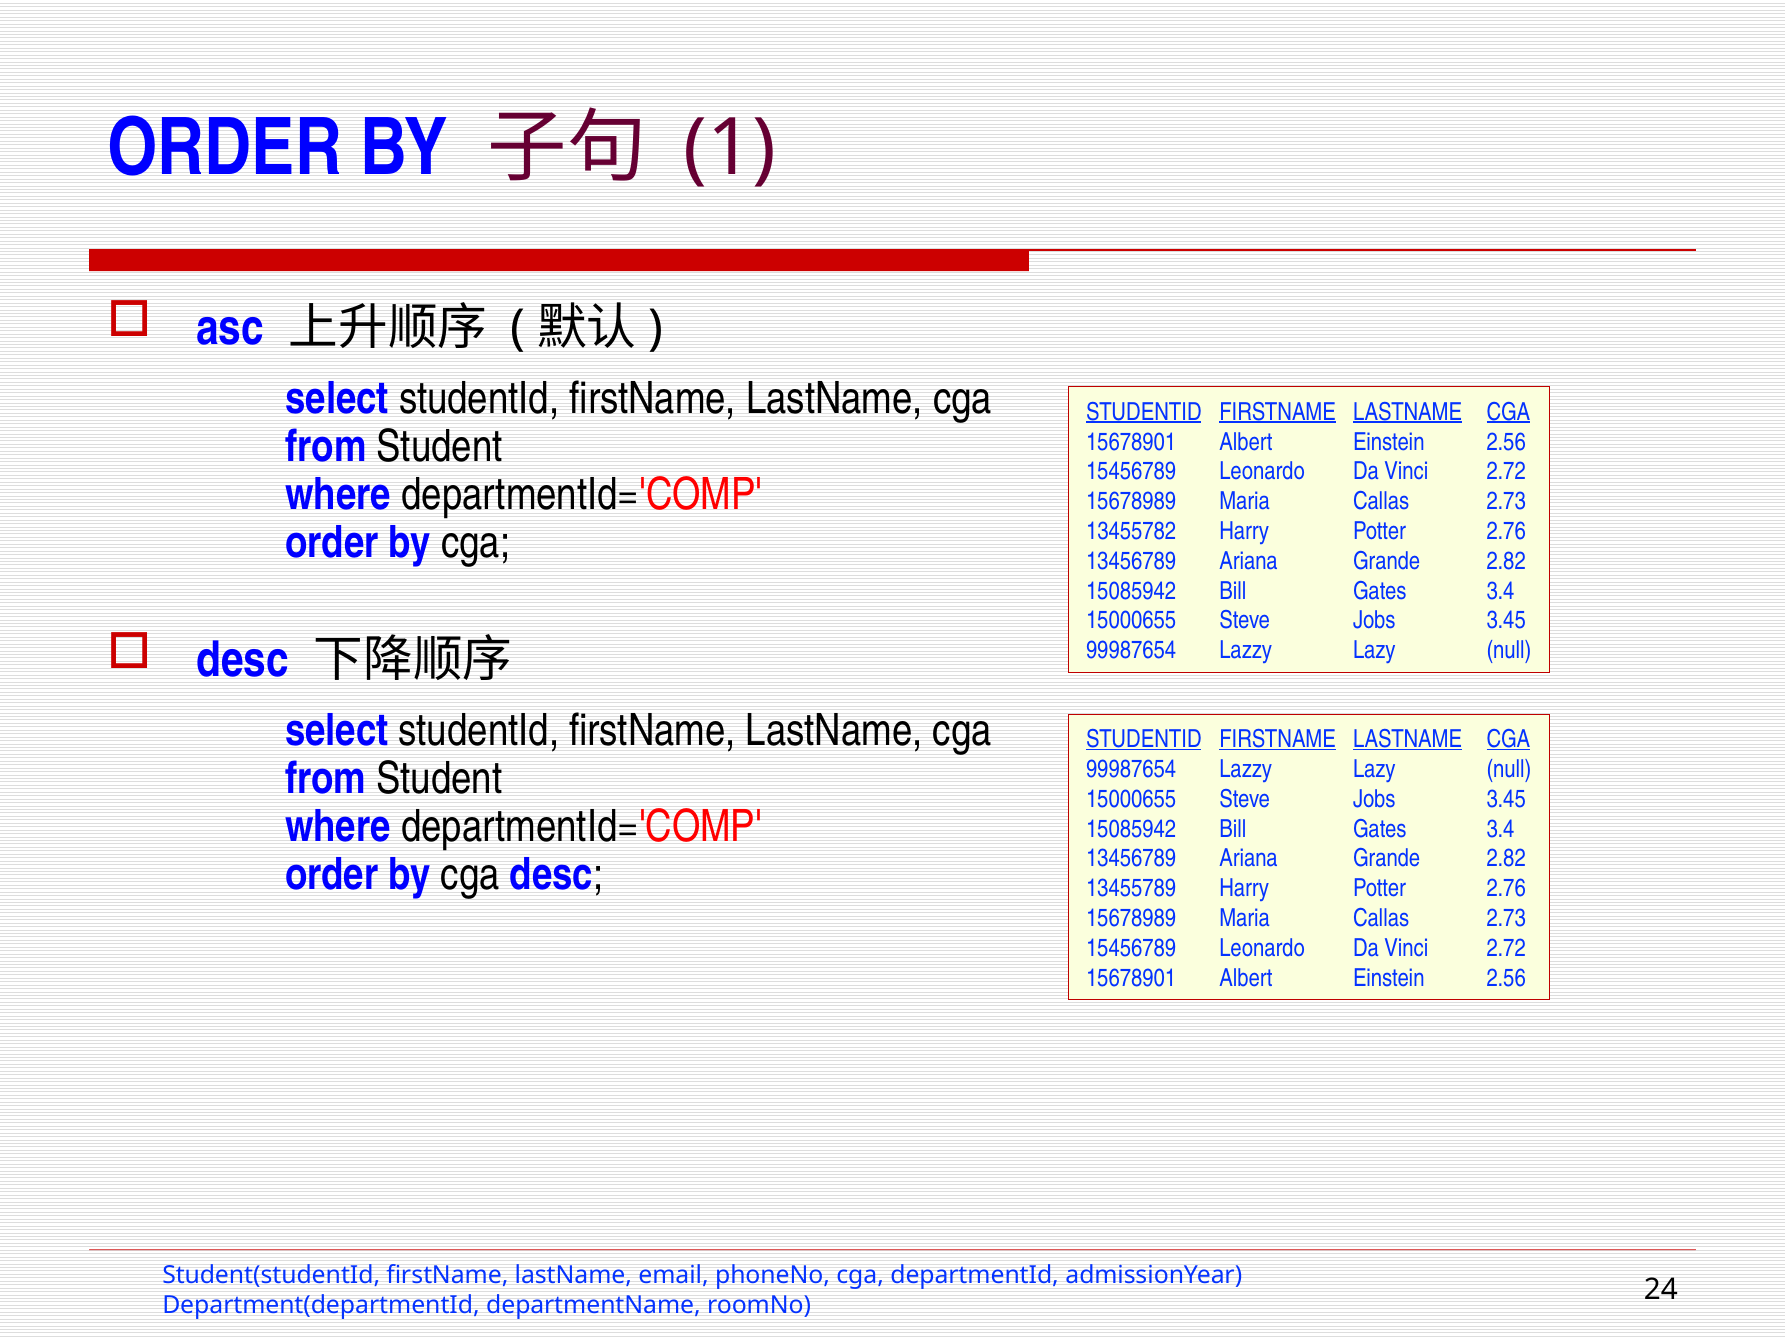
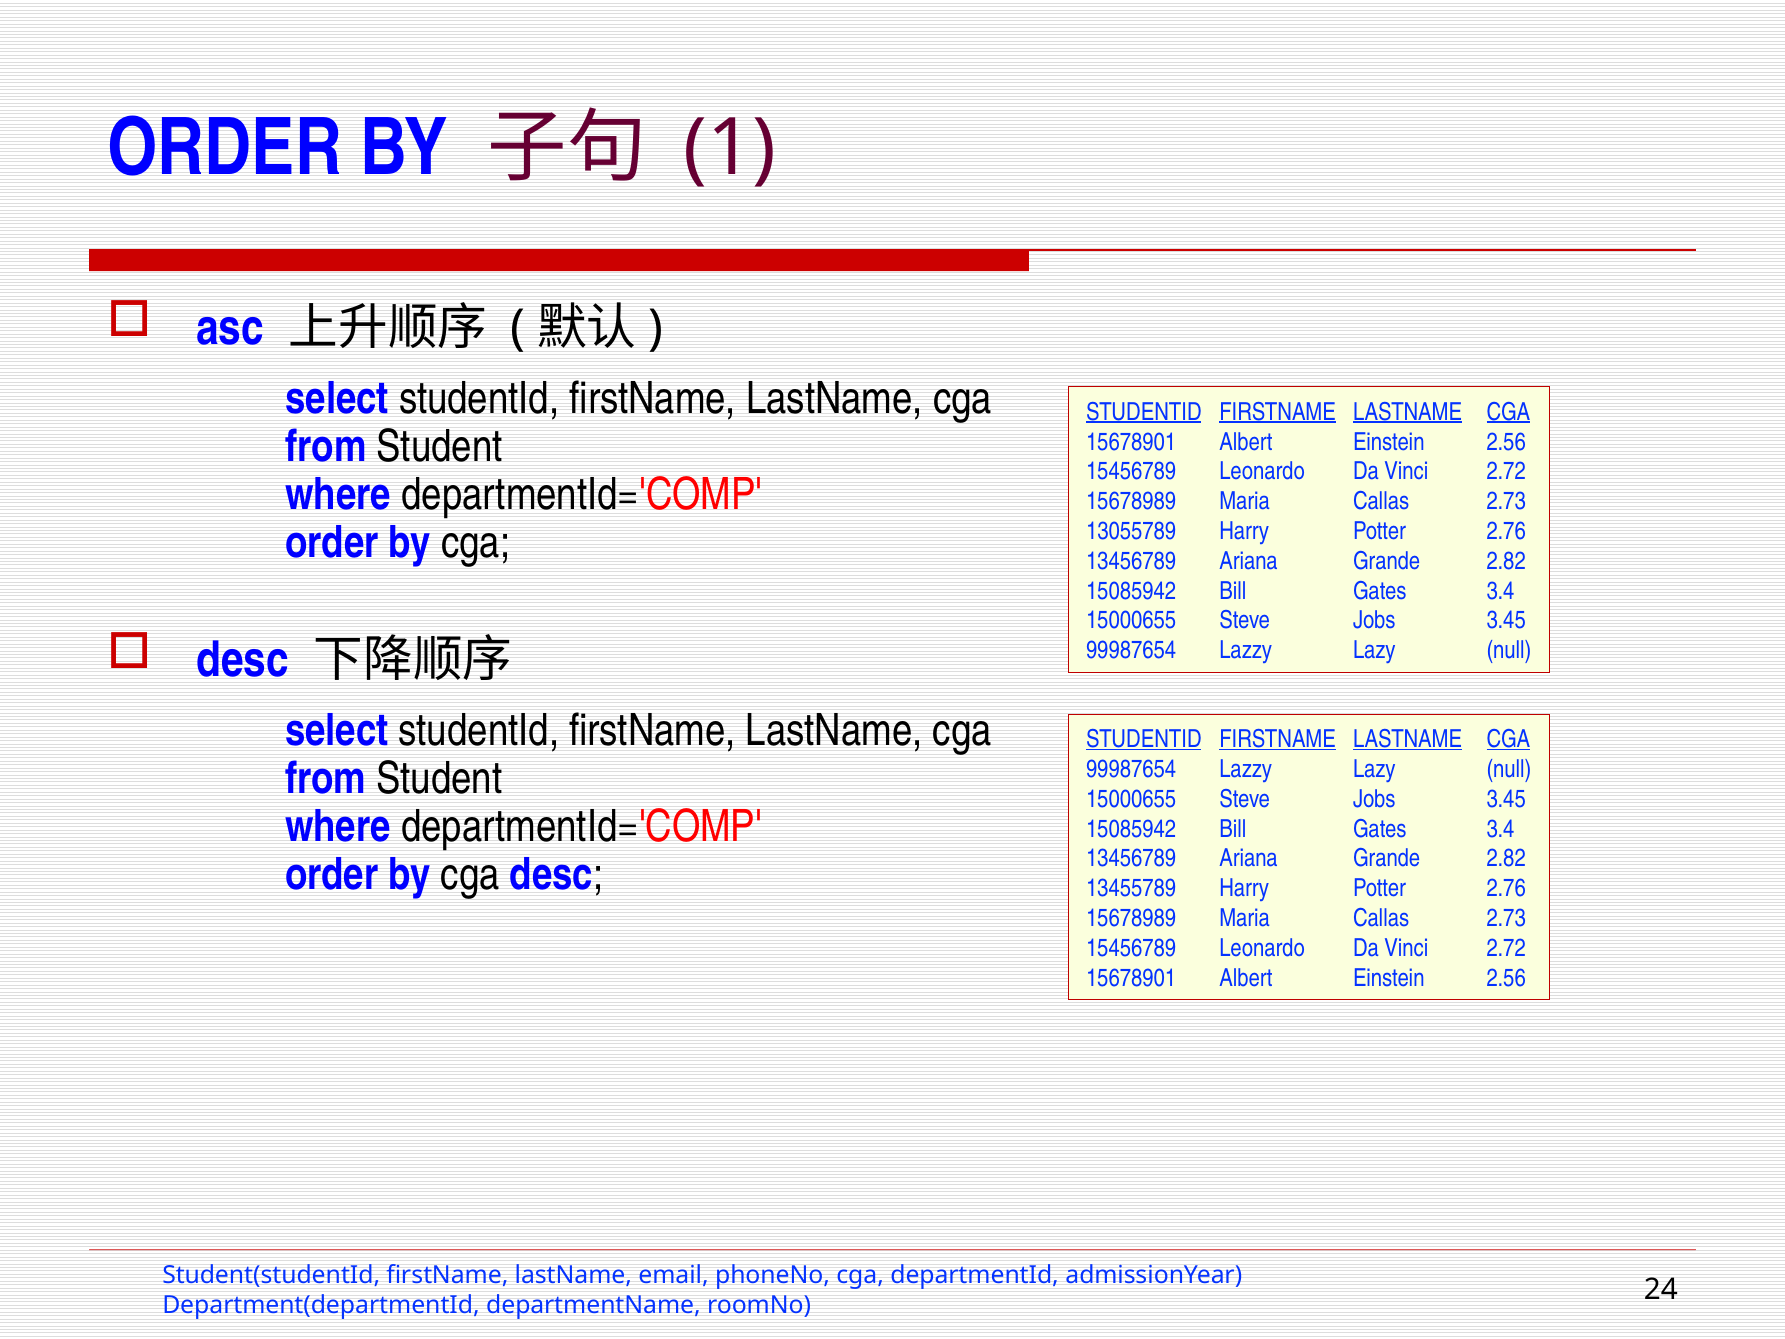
13455782: 13455782 -> 13055789
